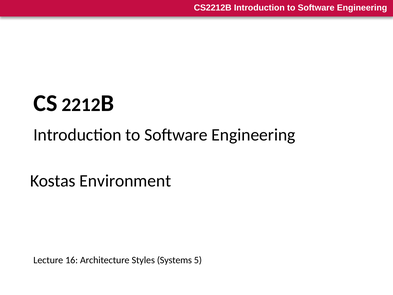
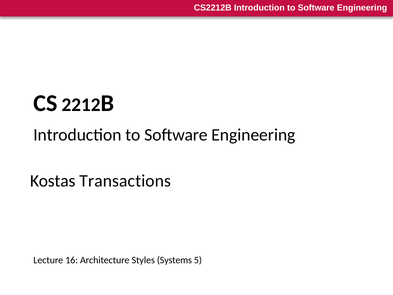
Environment: Environment -> Transactions
